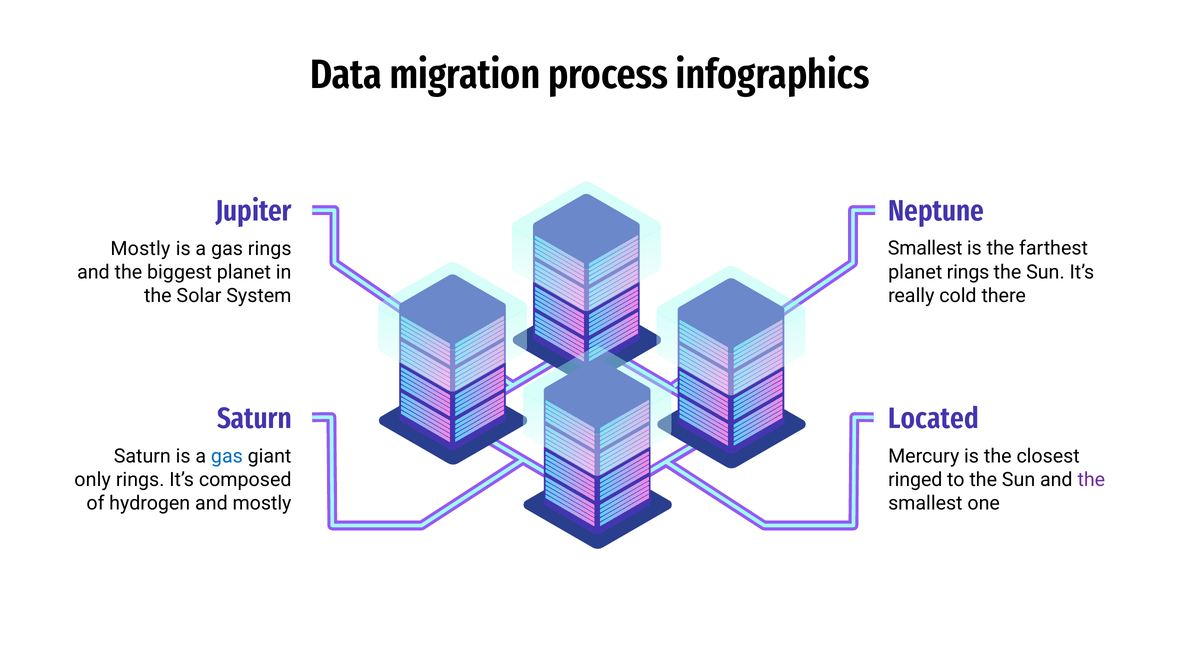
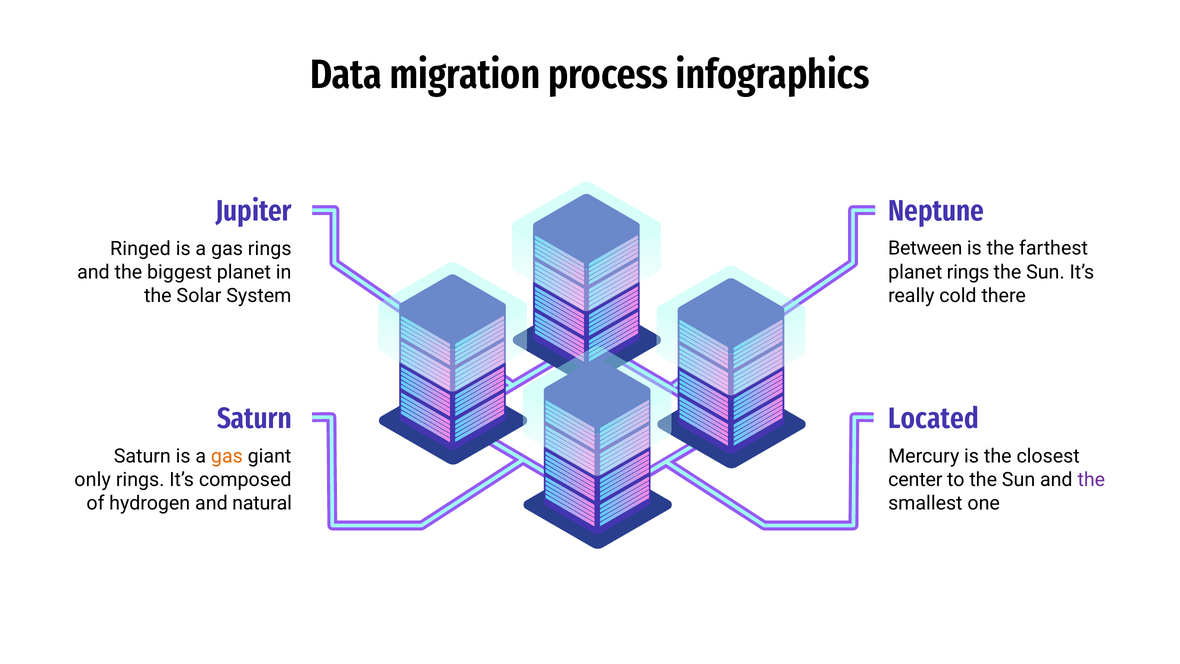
Smallest at (925, 248): Smallest -> Between
Mostly at (140, 249): Mostly -> Ringed
gas at (227, 456) colour: blue -> orange
ringed: ringed -> center
and mostly: mostly -> natural
